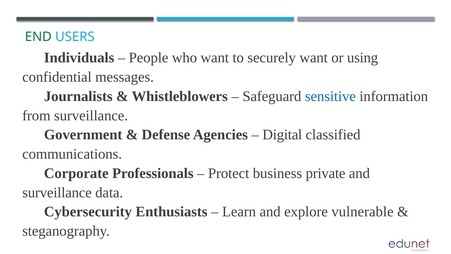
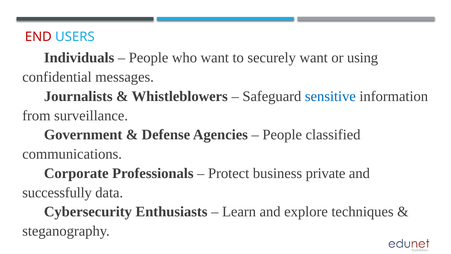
END colour: green -> red
Digital at (282, 135): Digital -> People
surveillance at (57, 192): surveillance -> successfully
vulnerable: vulnerable -> techniques
